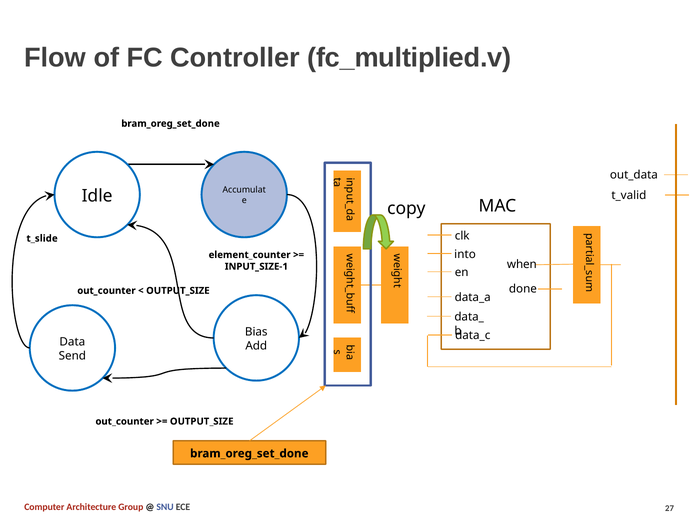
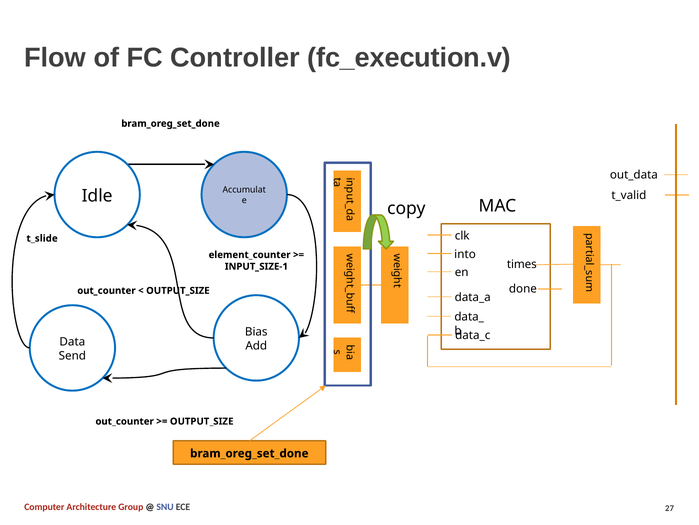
fc_multiplied.v: fc_multiplied.v -> fc_execution.v
when: when -> times
